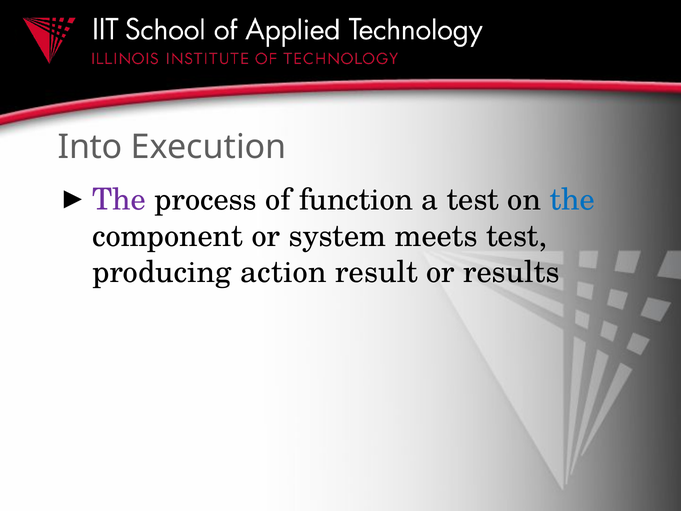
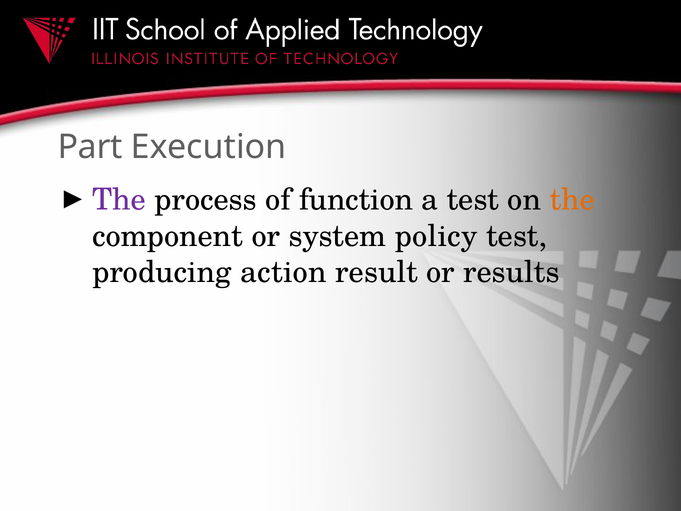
Into: Into -> Part
the at (572, 200) colour: blue -> orange
meets: meets -> policy
